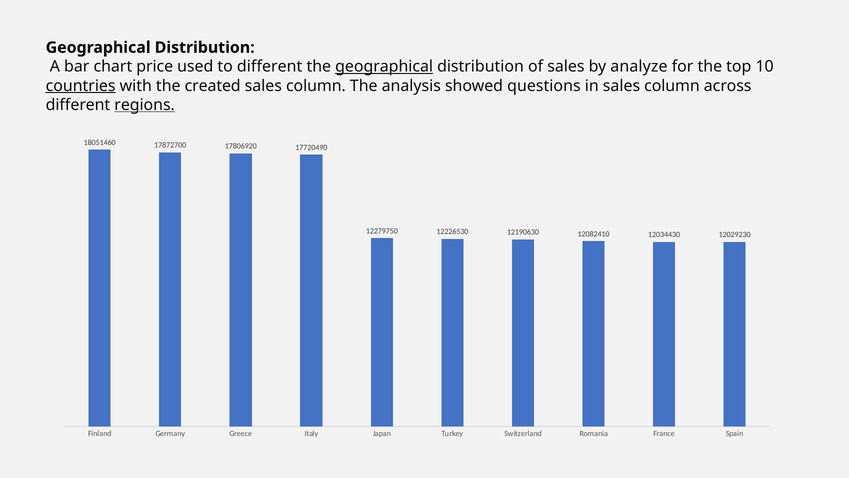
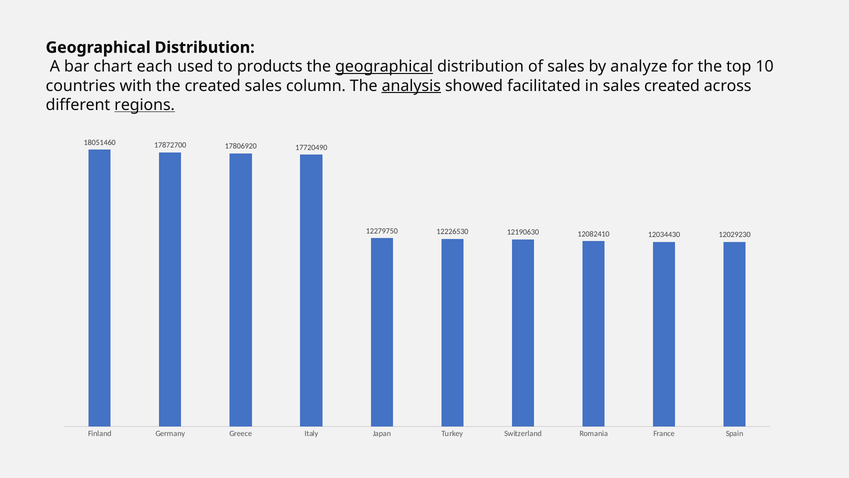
price: price -> each
to different: different -> products
countries underline: present -> none
analysis underline: none -> present
questions: questions -> facilitated
in sales column: column -> created
